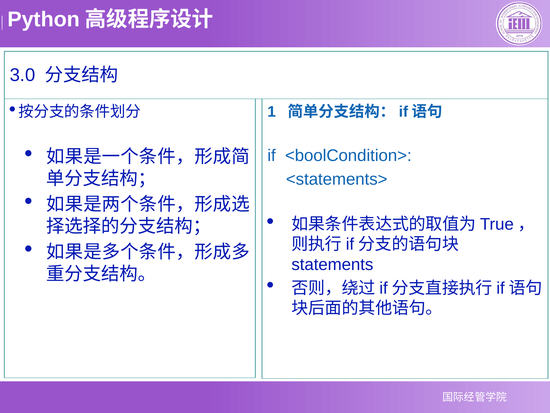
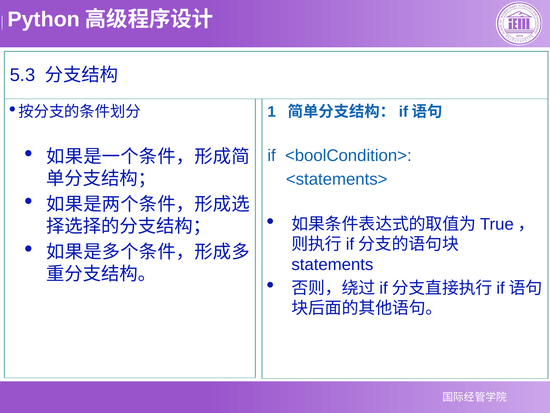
3.0: 3.0 -> 5.3
